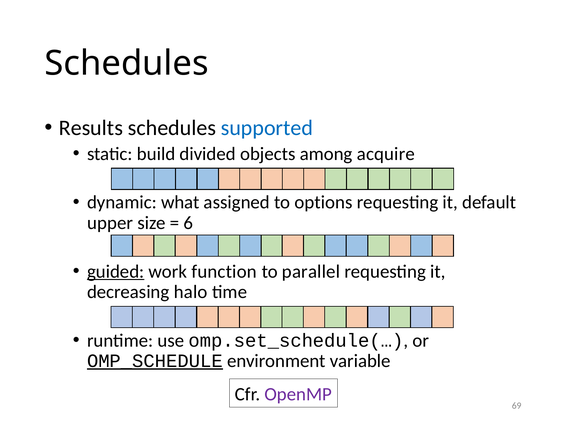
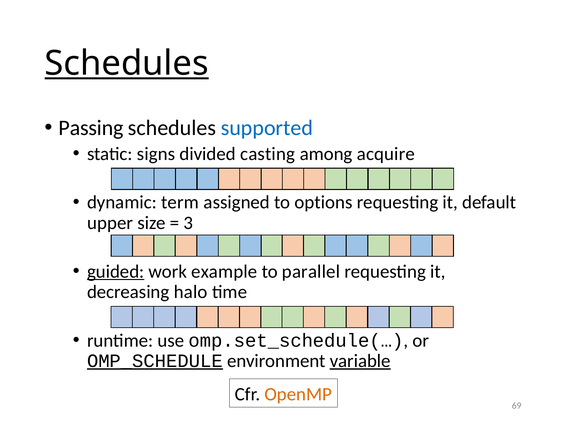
Schedules at (127, 63) underline: none -> present
Results: Results -> Passing
build: build -> signs
objects: objects -> casting
what: what -> term
6: 6 -> 3
function: function -> example
variable underline: none -> present
OpenMP colour: purple -> orange
